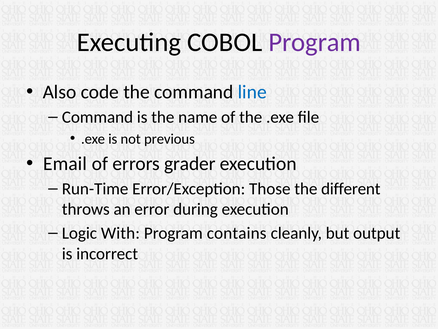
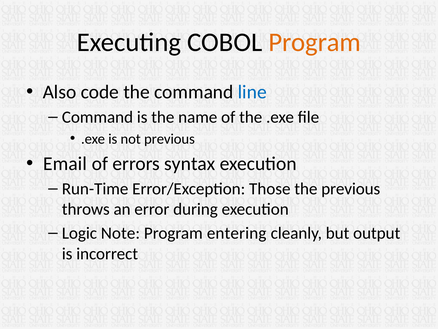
Program at (315, 42) colour: purple -> orange
grader: grader -> syntax
the different: different -> previous
With: With -> Note
contains: contains -> entering
